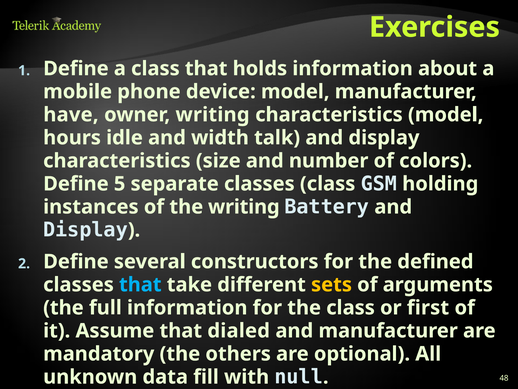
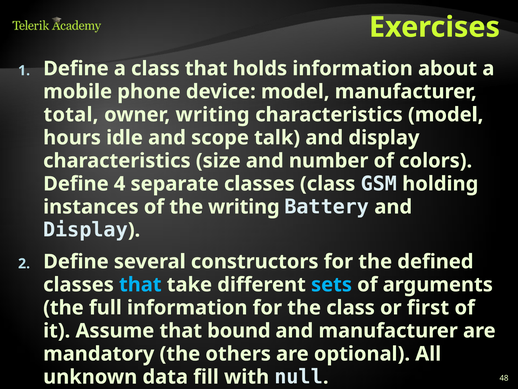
have: have -> total
width: width -> scope
5: 5 -> 4
sets colour: yellow -> light blue
dialed: dialed -> bound
